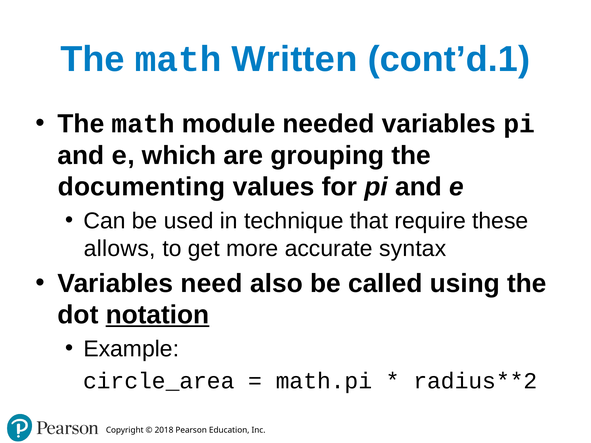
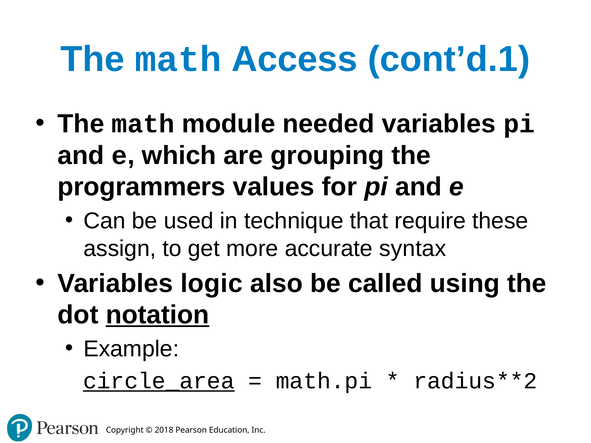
Written: Written -> Access
documenting: documenting -> programmers
allows: allows -> assign
need: need -> logic
circle_area underline: none -> present
